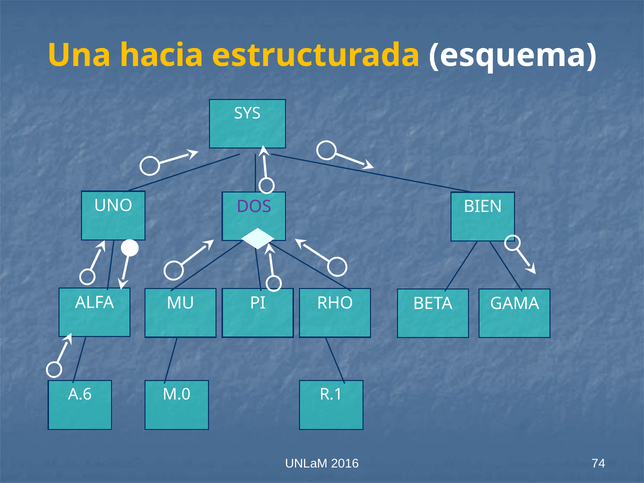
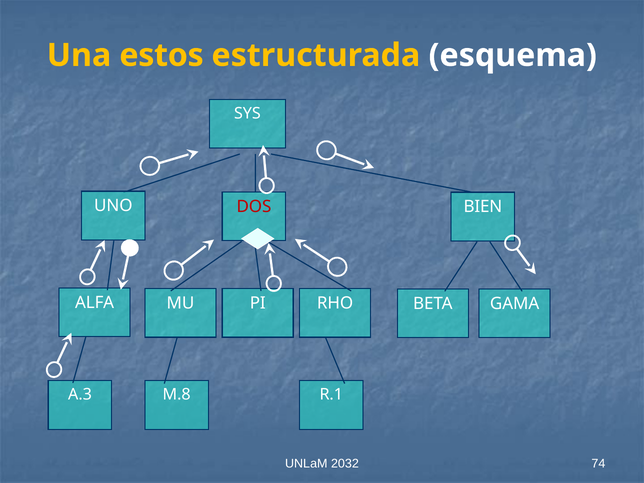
hacia: hacia -> estos
DOS colour: purple -> red
A.6: A.6 -> A.3
M.0: M.0 -> M.8
2016: 2016 -> 2032
